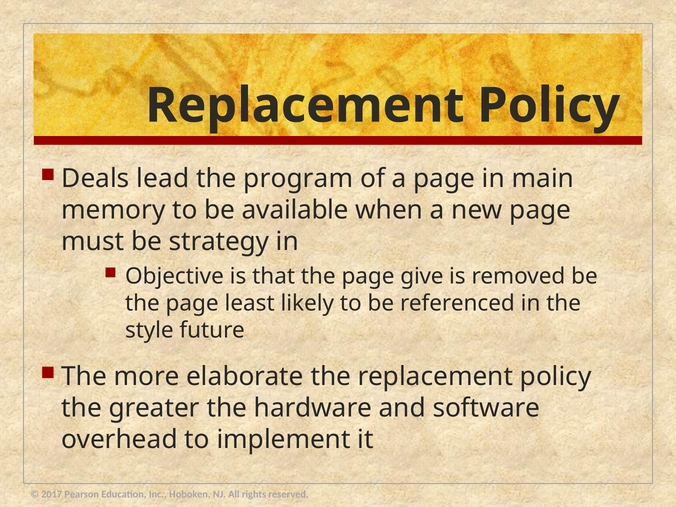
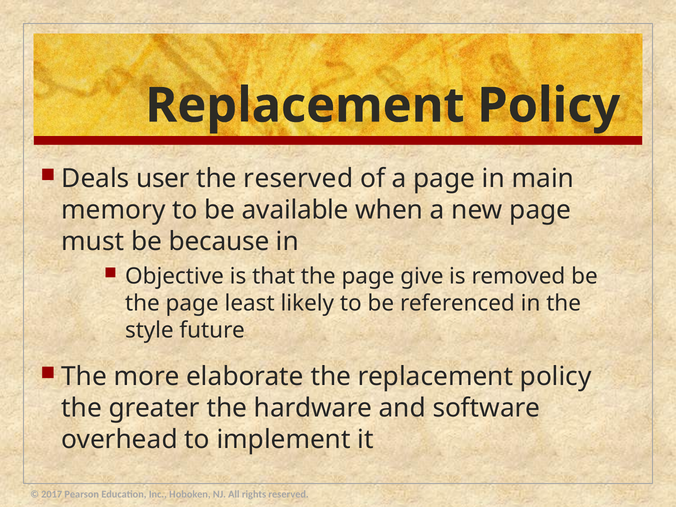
lead: lead -> user
the program: program -> reserved
strategy: strategy -> because
